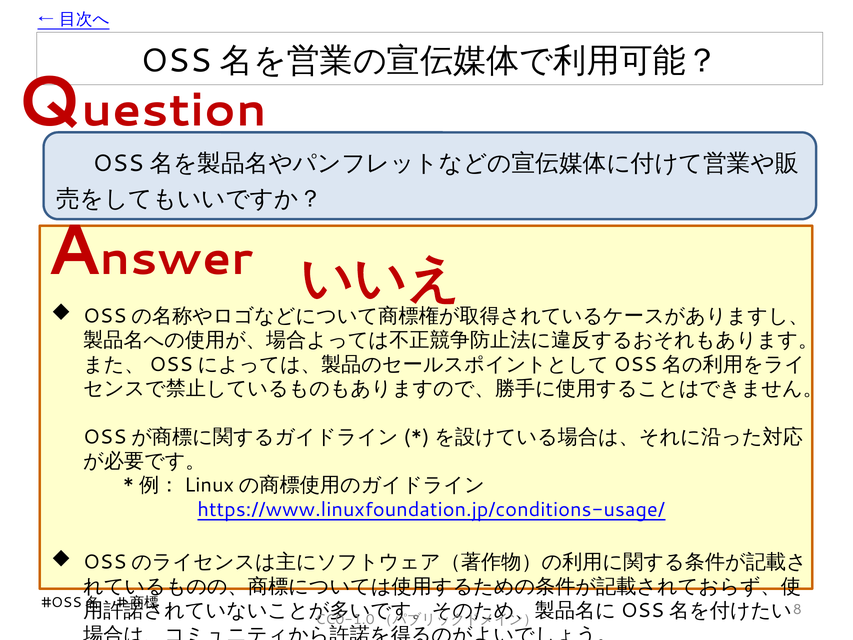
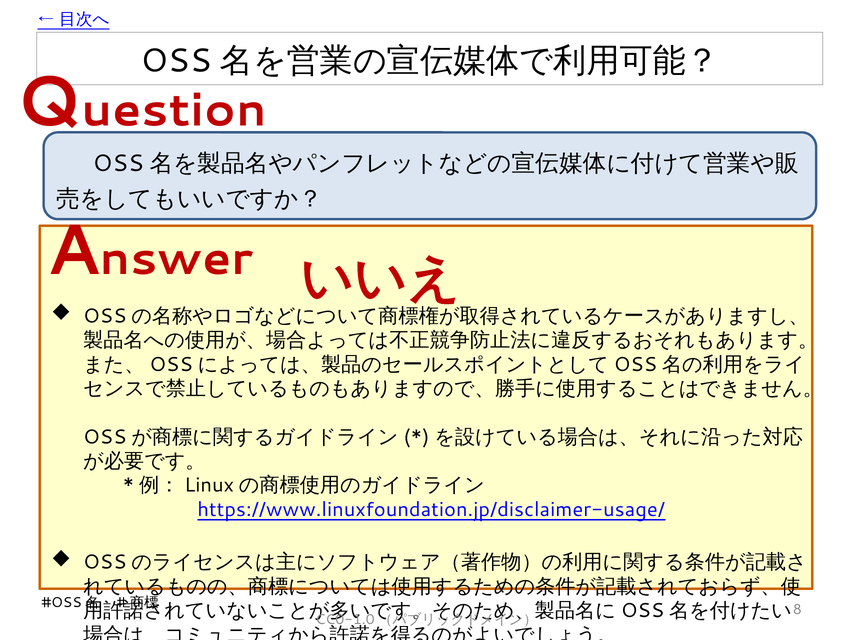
https://www.linuxfoundation.jp/conditions-usage/: https://www.linuxfoundation.jp/conditions-usage/ -> https://www.linuxfoundation.jp/disclaimer-usage/
